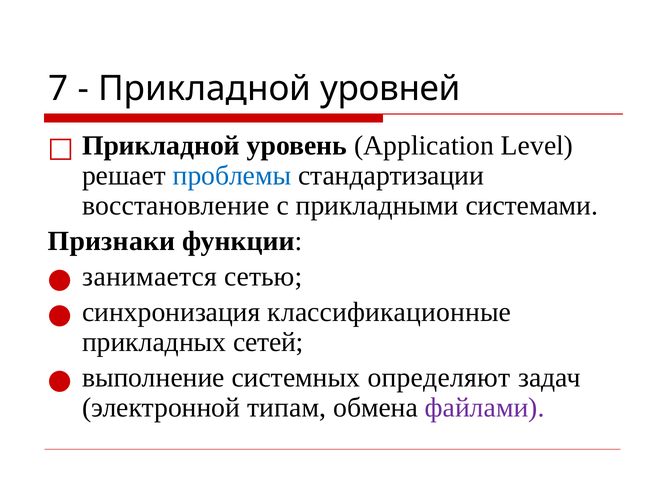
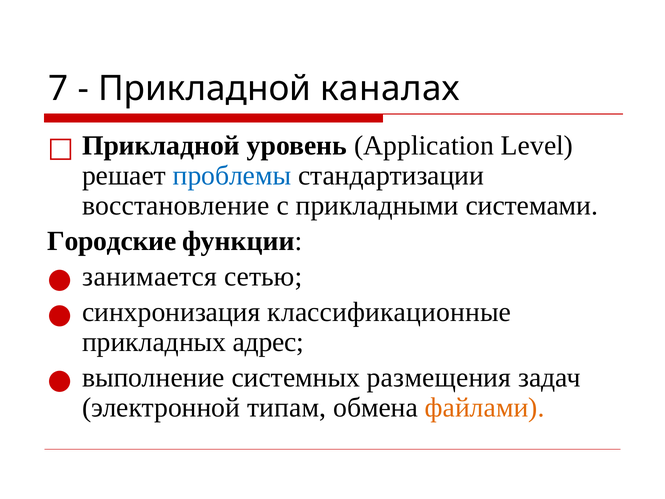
уровней: уровней -> каналах
Признаки: Признаки -> Городские
сетей: сетей -> адрес
определяют: определяют -> размещения
файлами colour: purple -> orange
